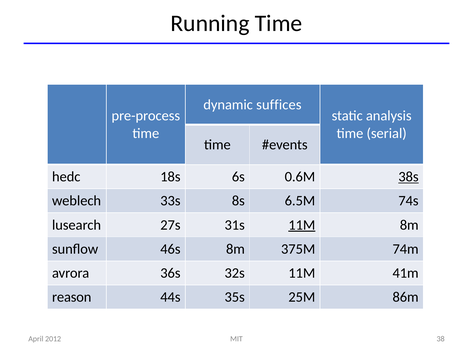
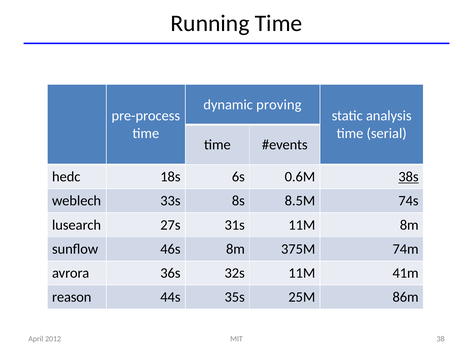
suffices: suffices -> proving
6.5M: 6.5M -> 8.5M
11M at (302, 225) underline: present -> none
